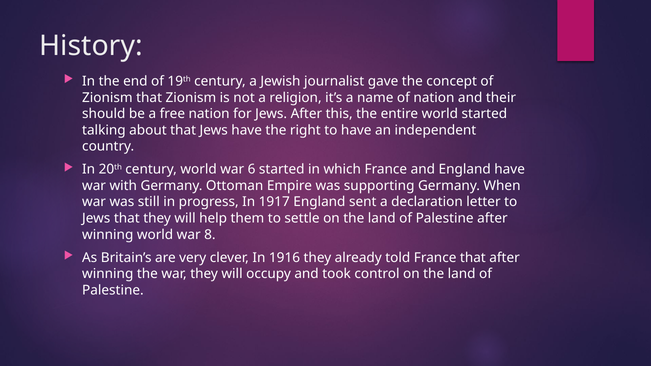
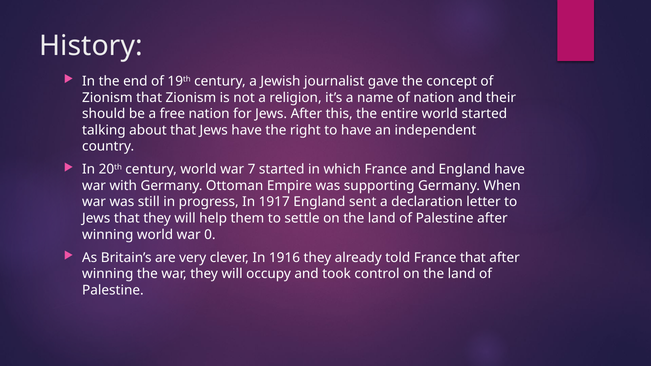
6: 6 -> 7
8: 8 -> 0
